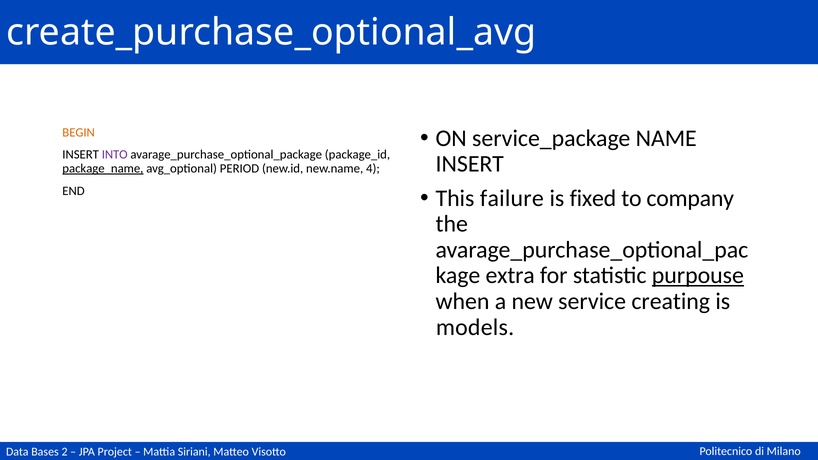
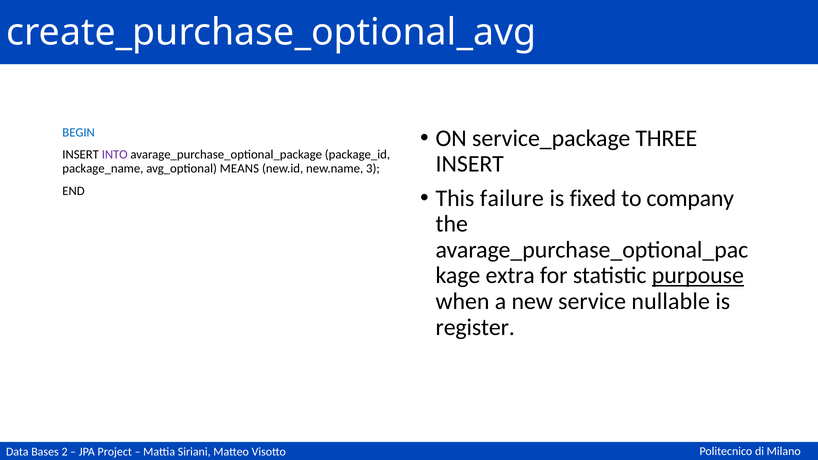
NAME: NAME -> THREE
BEGIN colour: orange -> blue
package_name underline: present -> none
PERIOD: PERIOD -> MEANS
4: 4 -> 3
creating: creating -> nullable
models: models -> register
